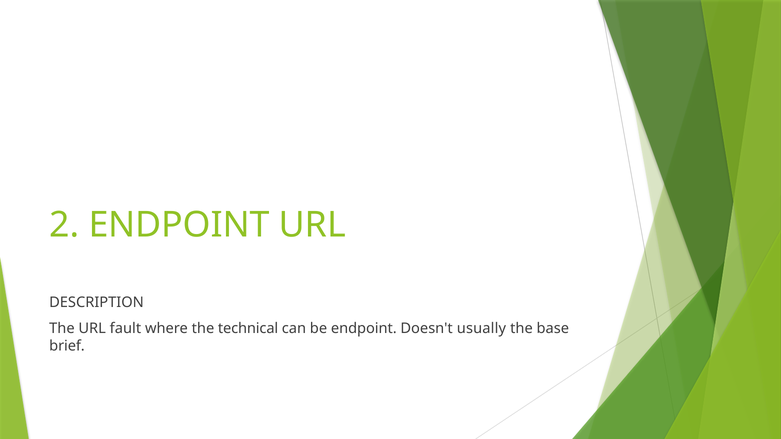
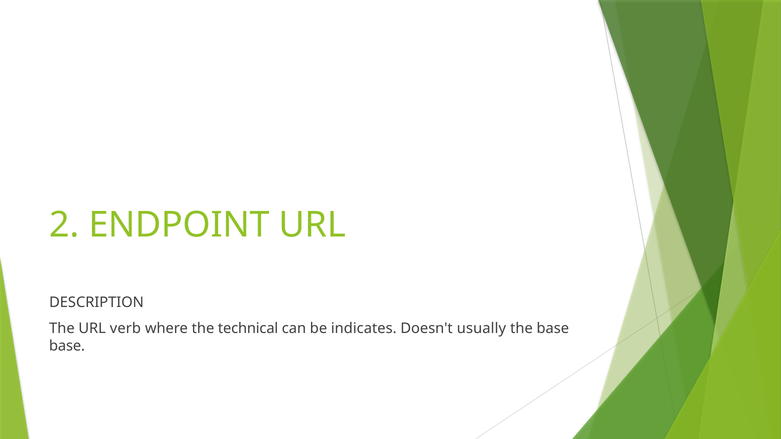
fault: fault -> verb
be endpoint: endpoint -> indicates
brief at (67, 346): brief -> base
